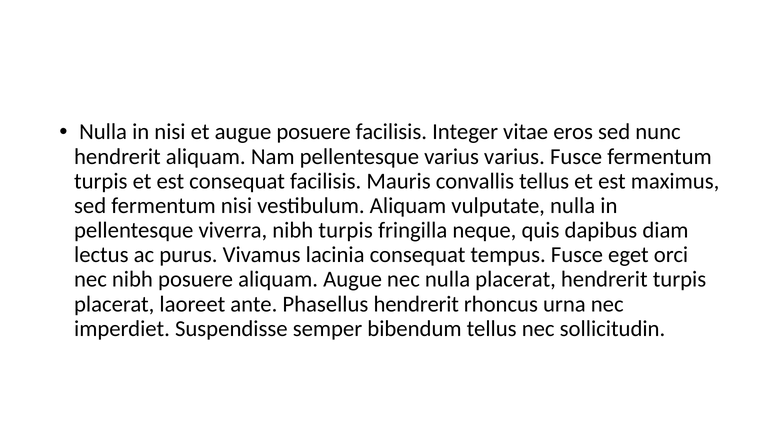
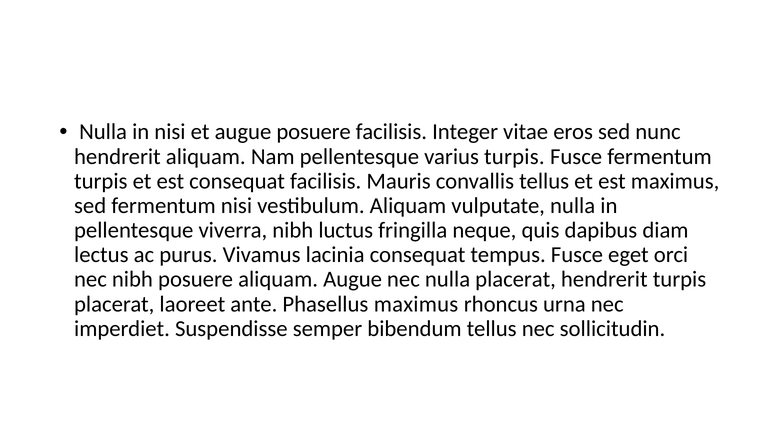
varius varius: varius -> turpis
nibh turpis: turpis -> luctus
Phasellus hendrerit: hendrerit -> maximus
